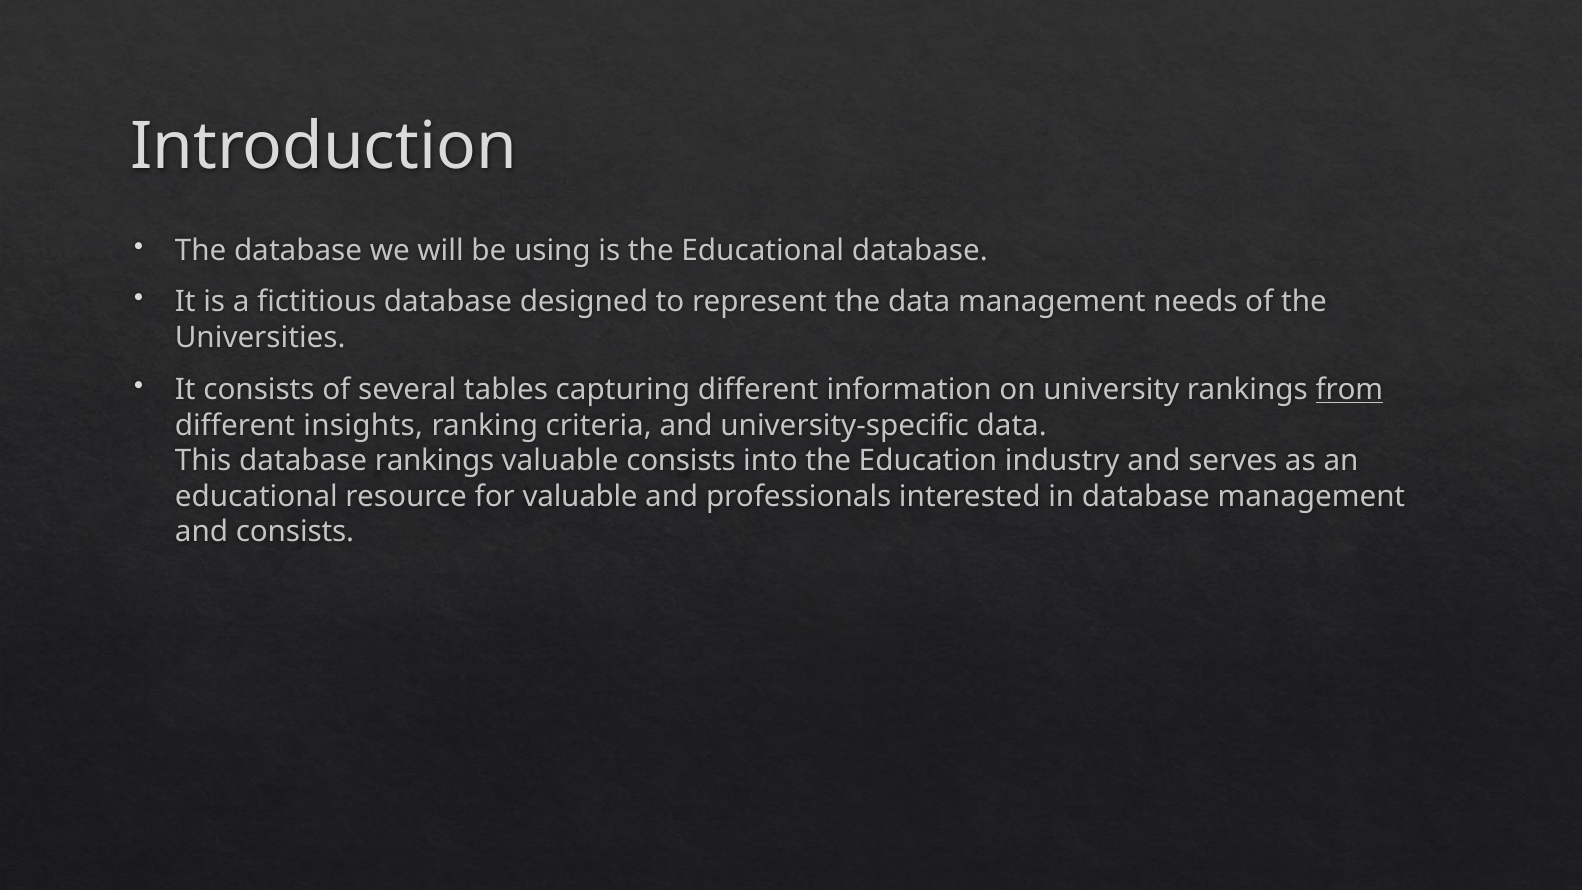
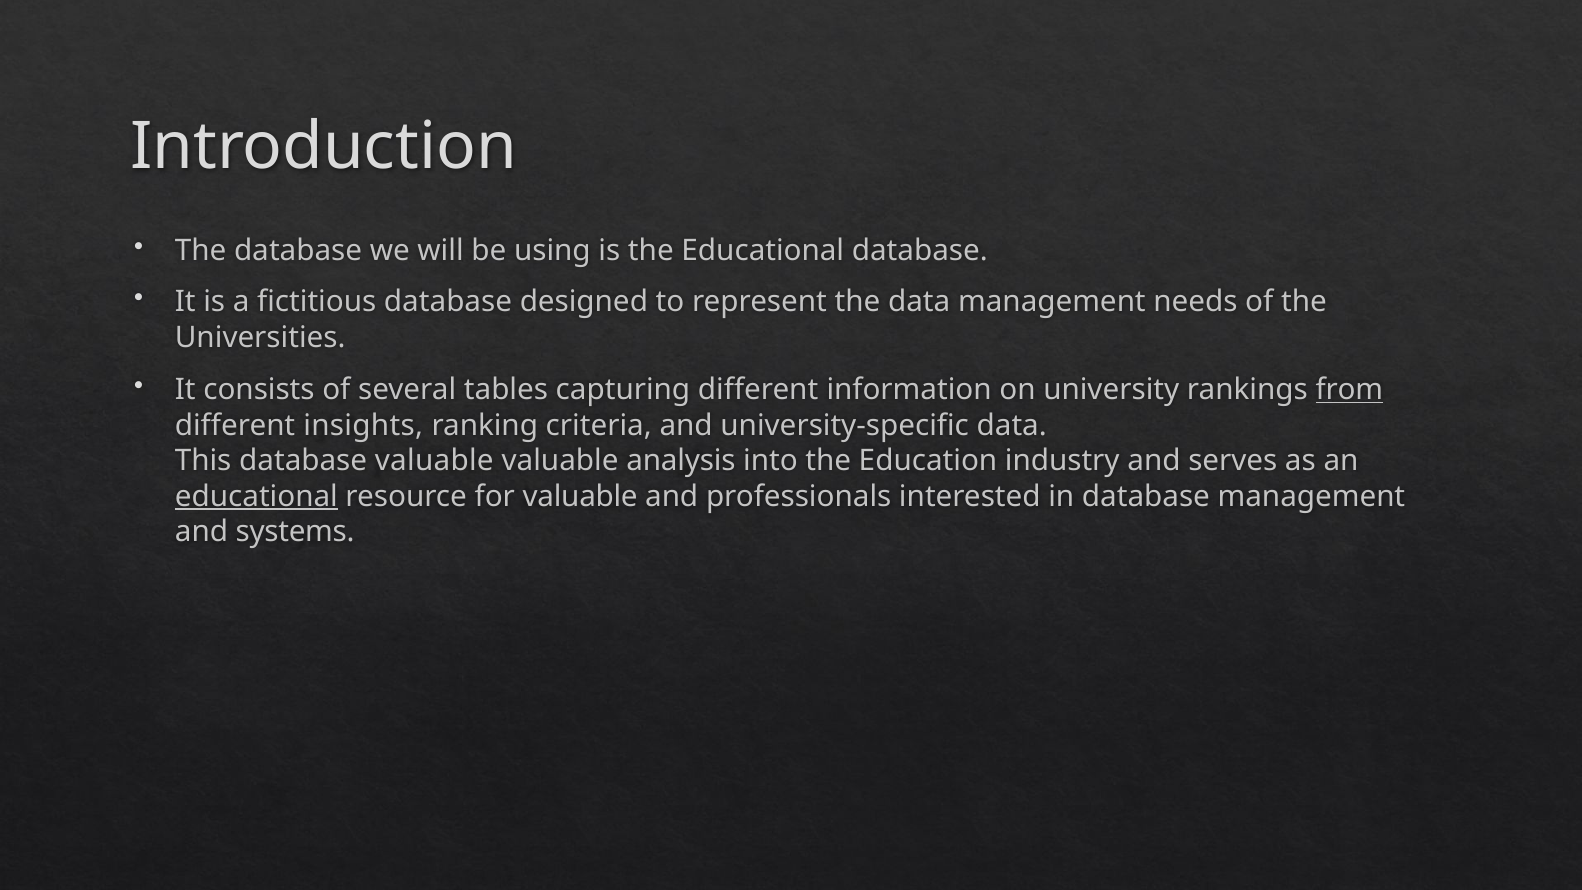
database rankings: rankings -> valuable
valuable consists: consists -> analysis
educational at (256, 496) underline: none -> present
and consists: consists -> systems
